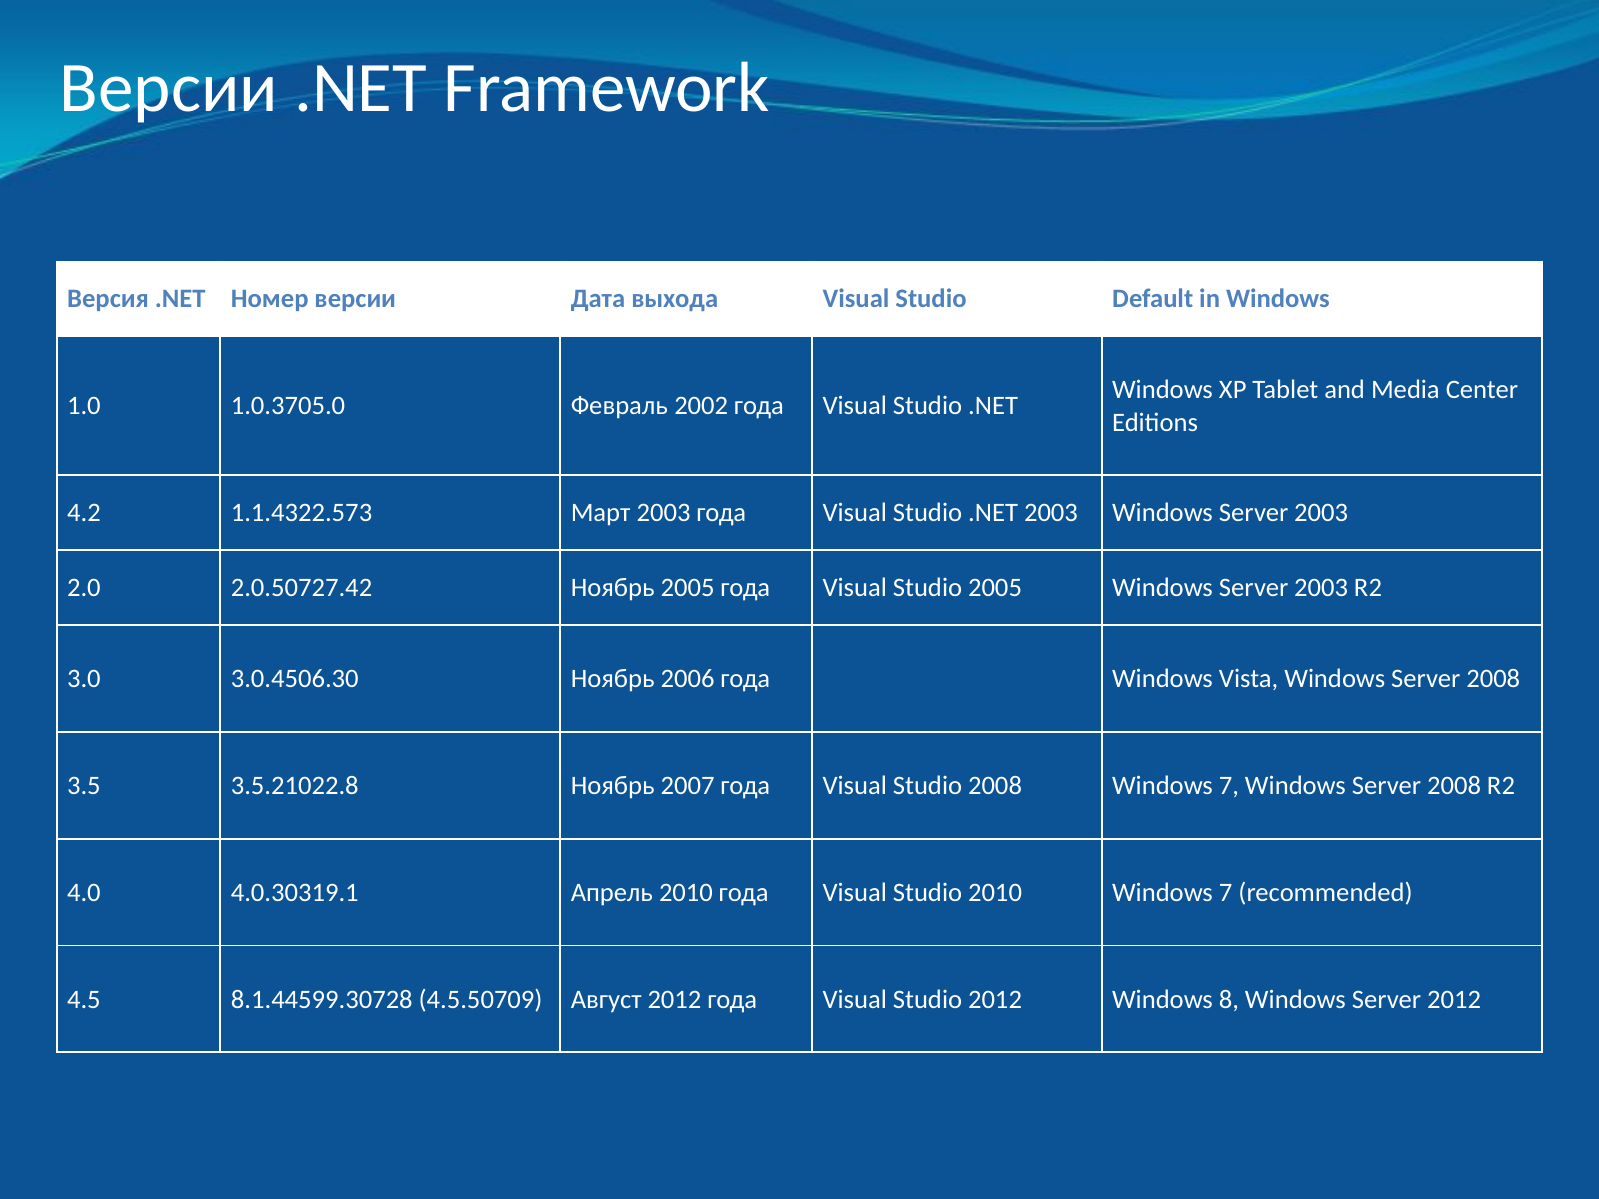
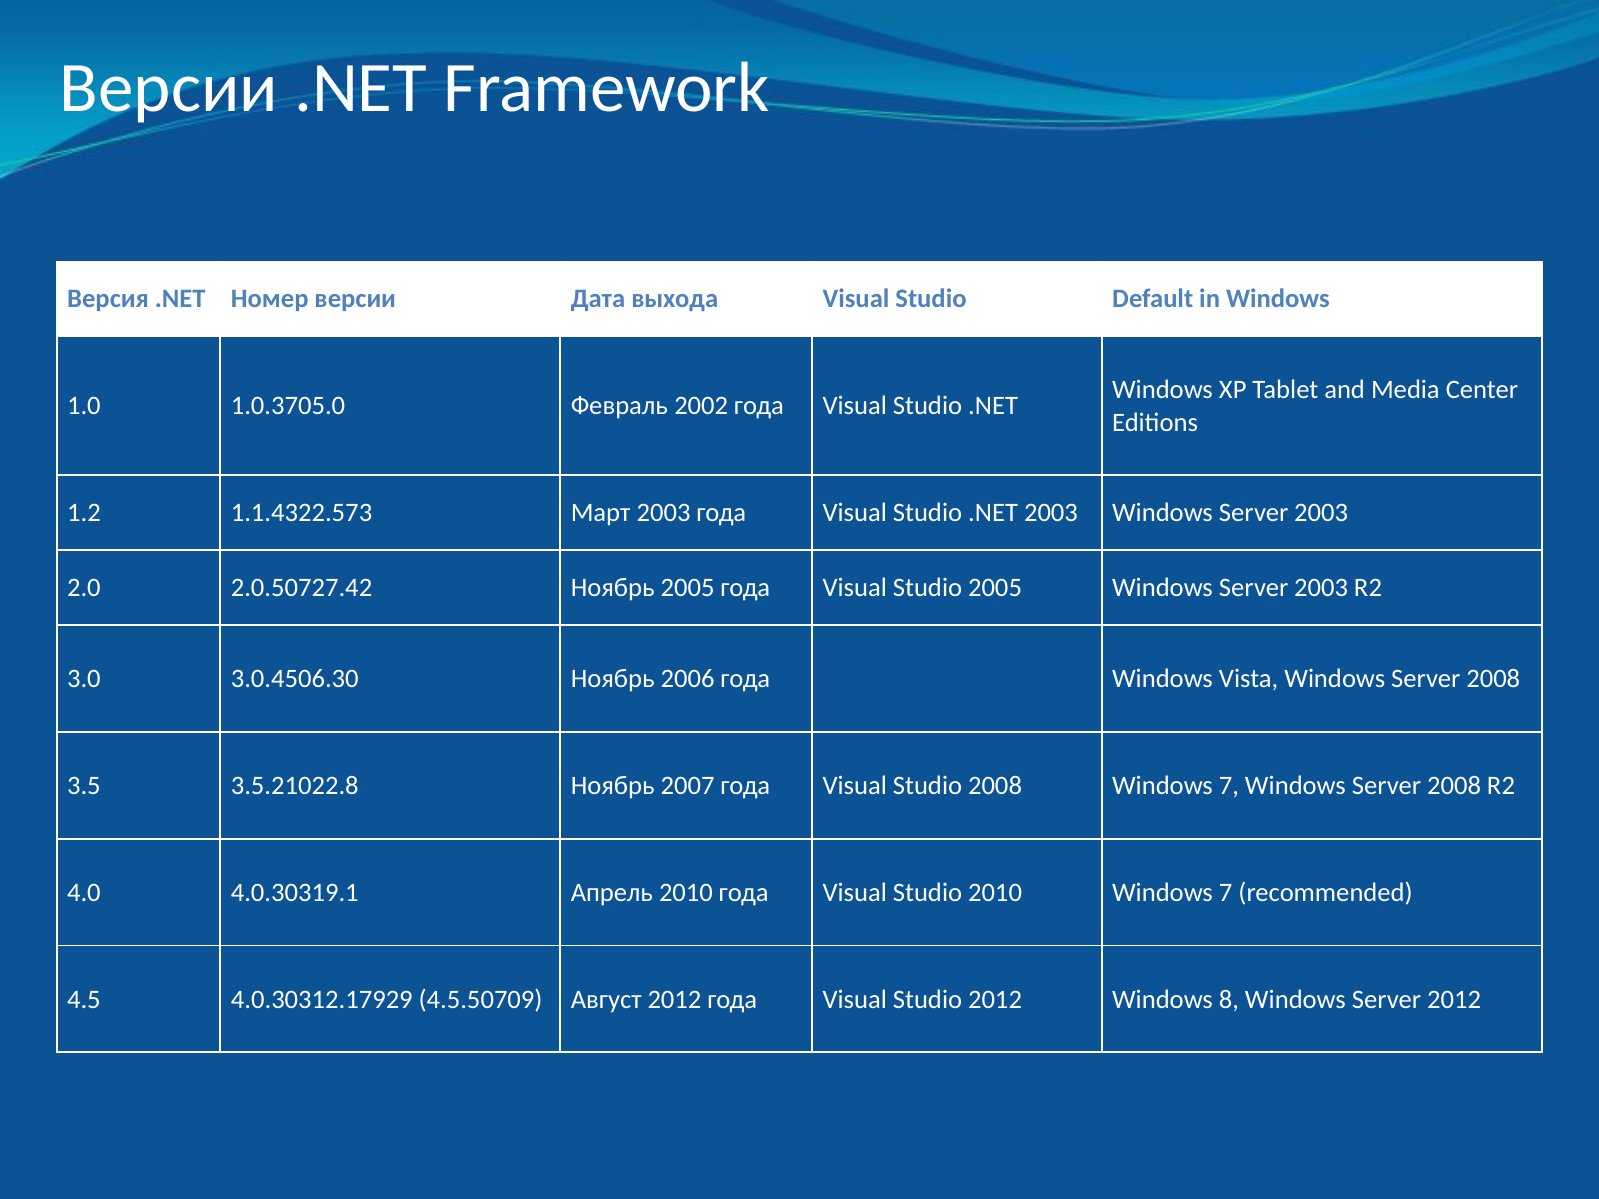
4.2: 4.2 -> 1.2
8.1.44599.30728: 8.1.44599.30728 -> 4.0.30312.17929
